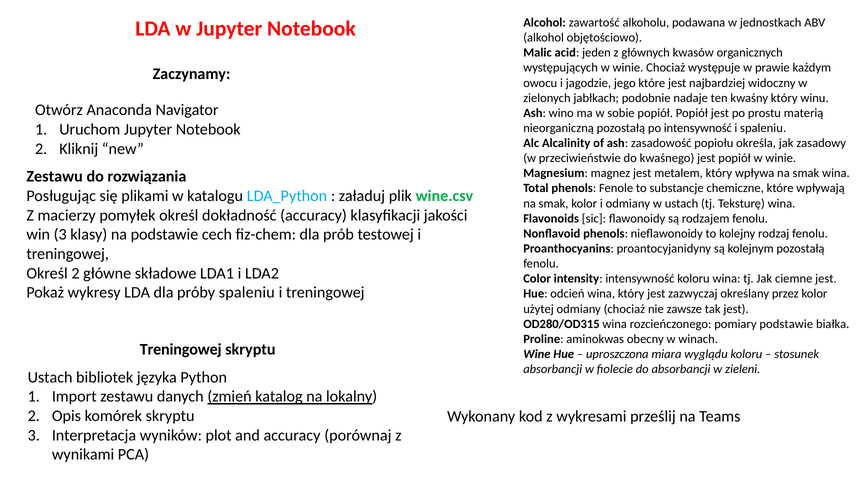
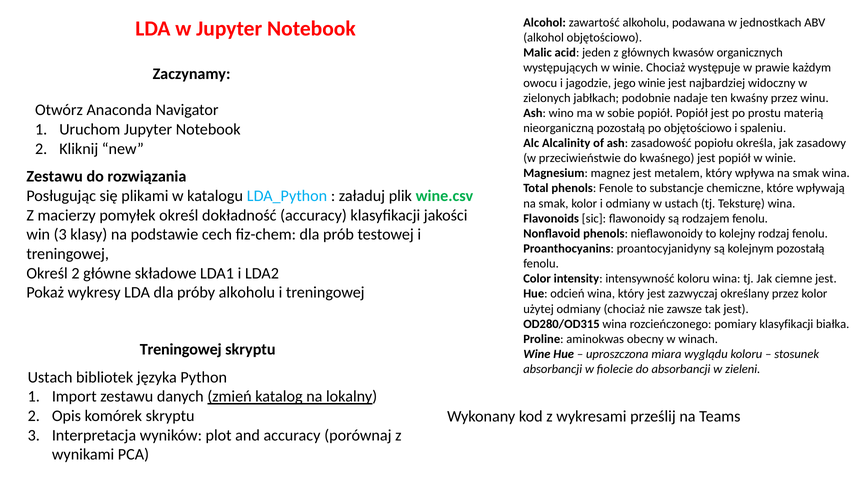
jego które: które -> winie
kwaśny który: który -> przez
po intensywność: intensywność -> objętościowo
próby spaleniu: spaleniu -> alkoholu
pomiary podstawie: podstawie -> klasyfikacji
